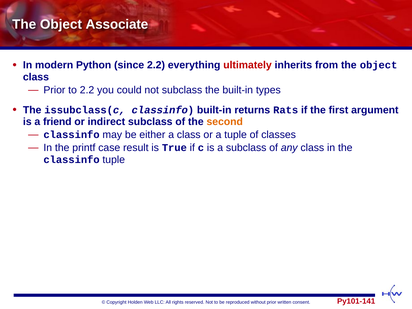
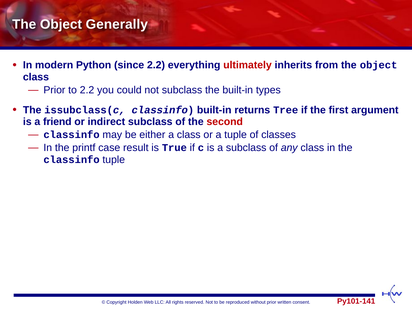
Associate: Associate -> Generally
Rats: Rats -> Tree
second colour: orange -> red
